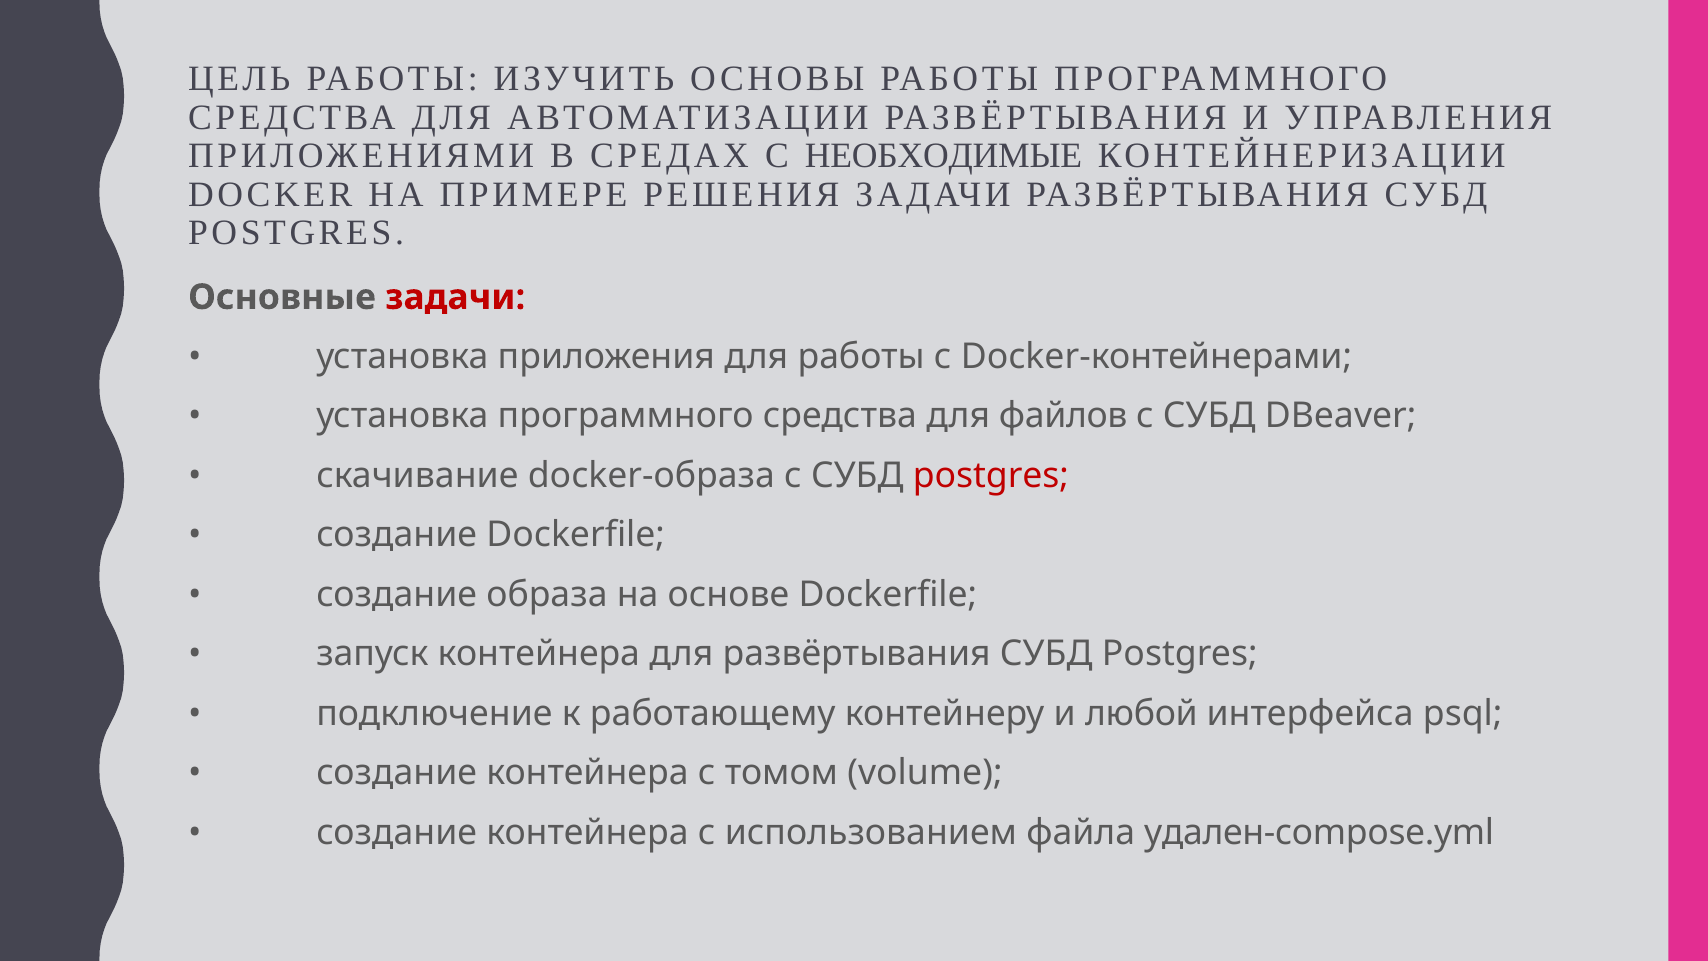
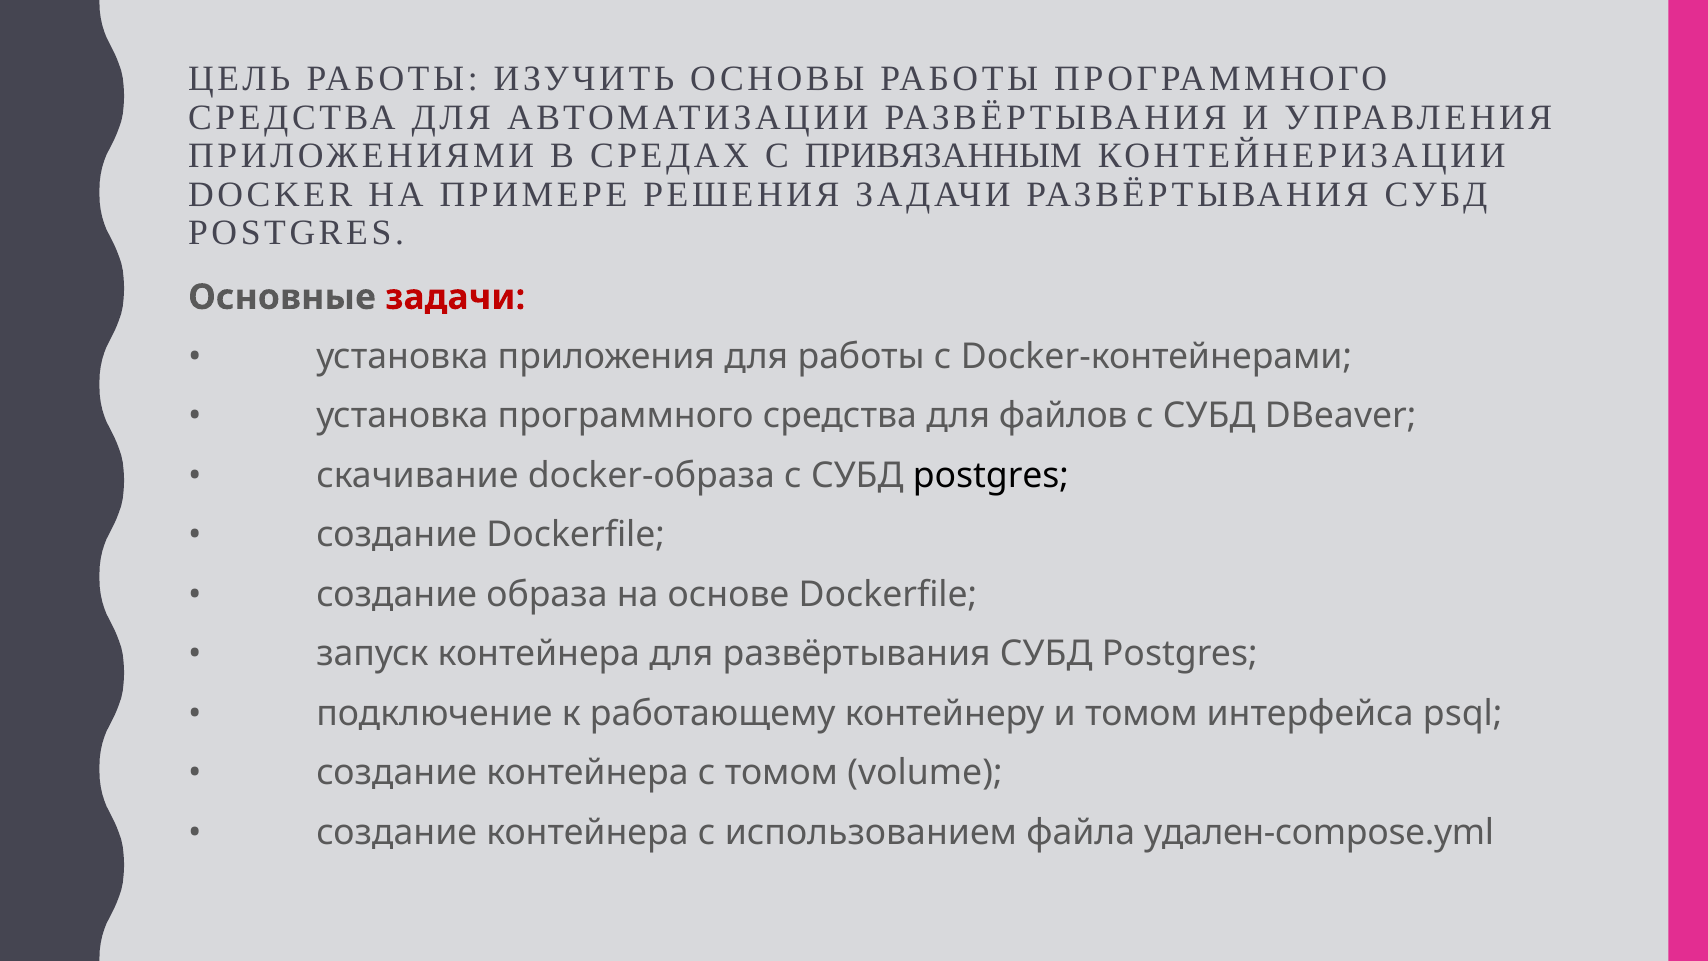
НЕОБХОДИМЫЕ: НЕОБХОДИМЫЕ -> ПРИВЯЗАННЫМ
postgres at (991, 476) colour: red -> black
и любой: любой -> томом
